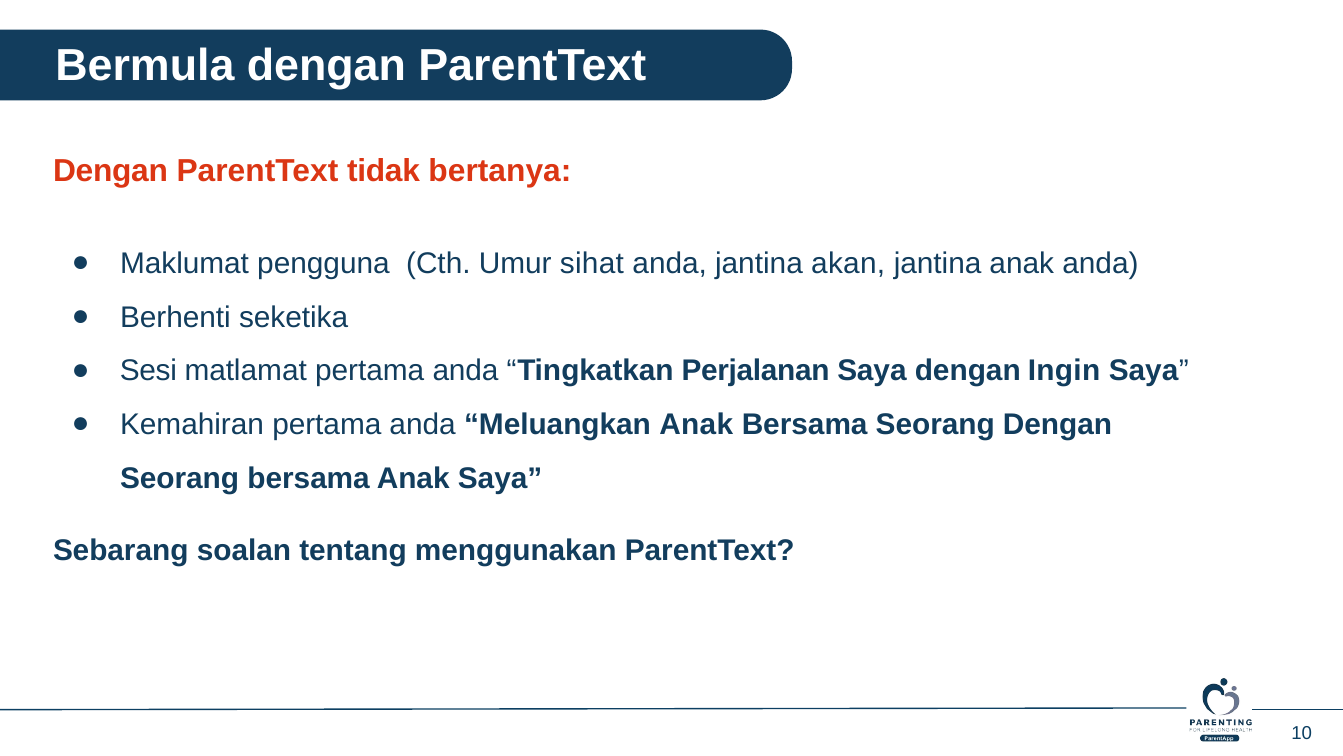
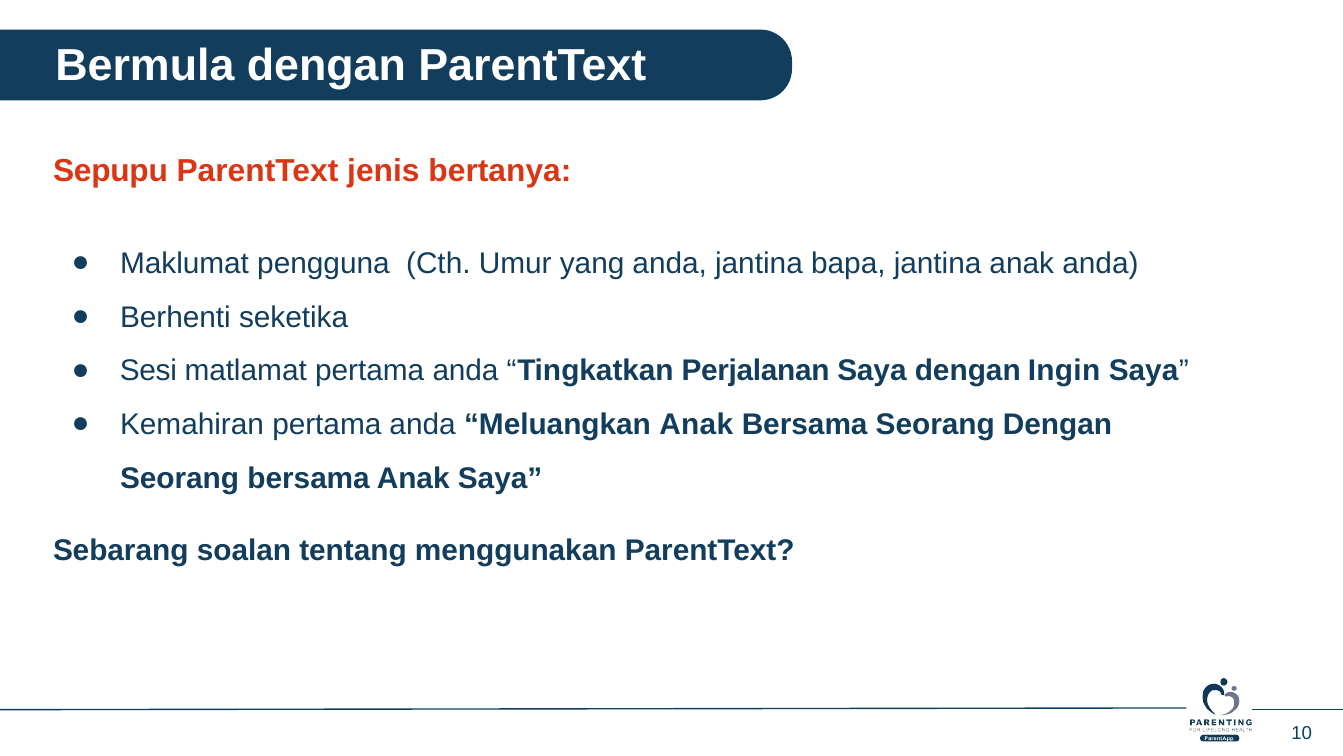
Dengan at (110, 171): Dengan -> Sepupu
tidak: tidak -> jenis
sihat: sihat -> yang
akan: akan -> bapa
